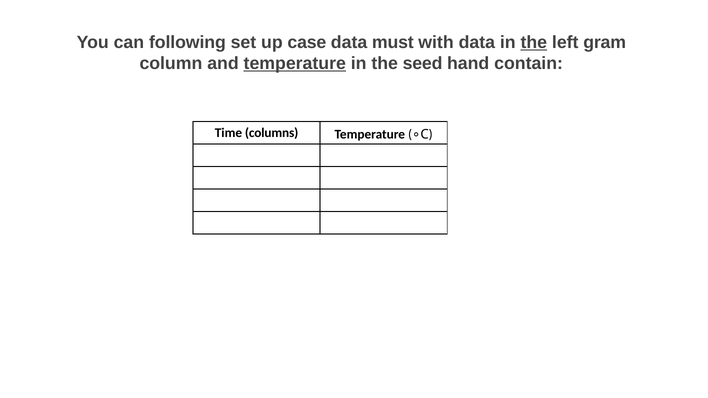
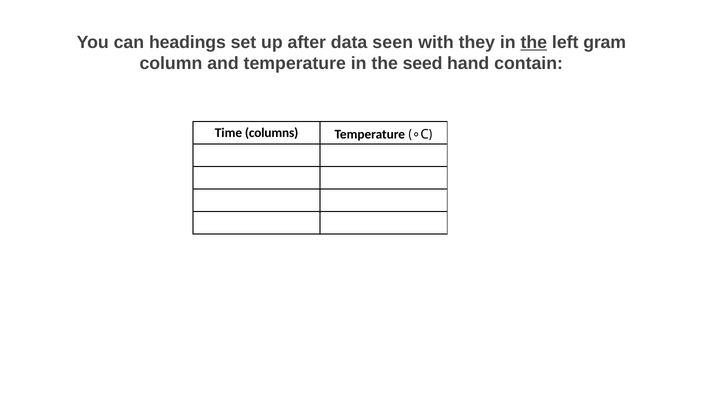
following: following -> headings
case: case -> after
must: must -> seen
with data: data -> they
temperature at (295, 63) underline: present -> none
